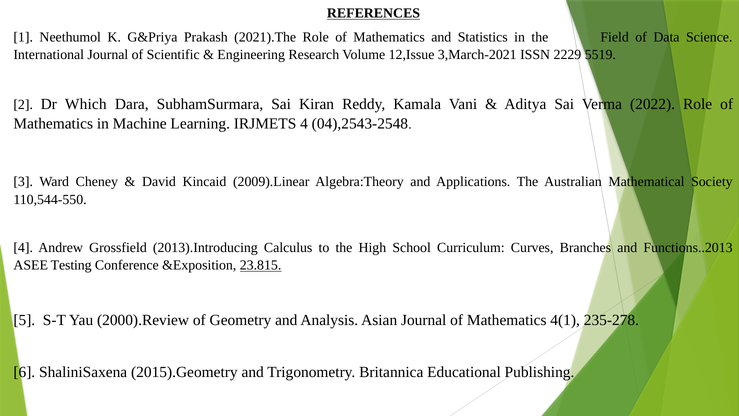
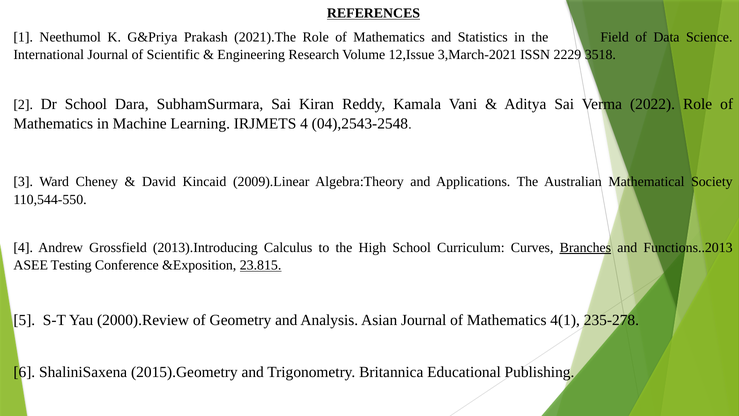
5519: 5519 -> 3518
Dr Which: Which -> School
Branches underline: none -> present
